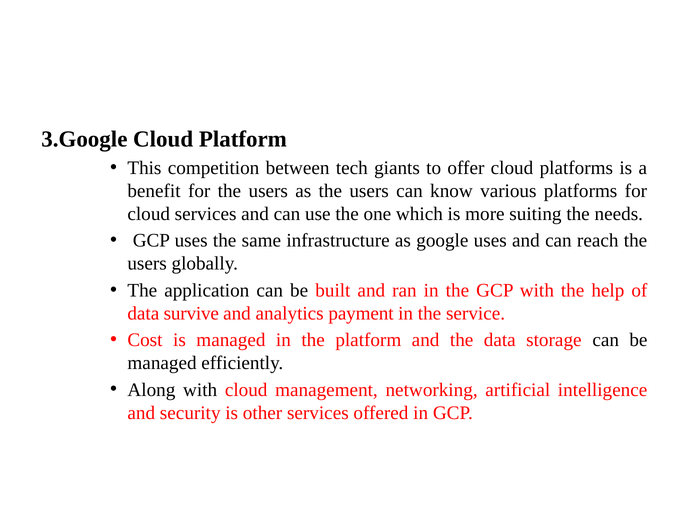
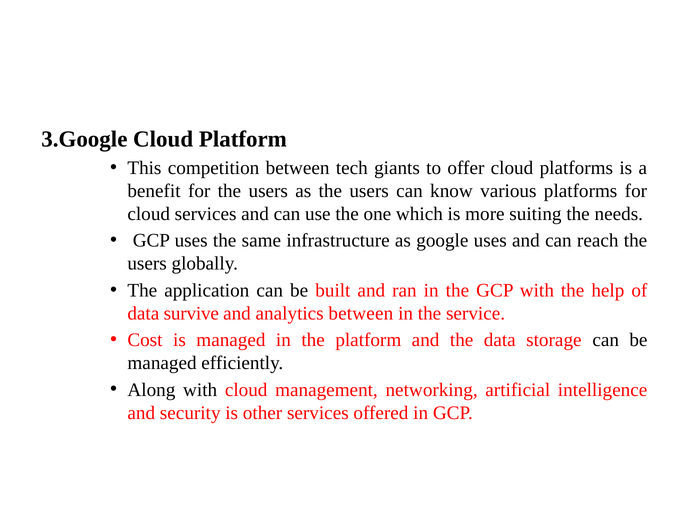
analytics payment: payment -> between
